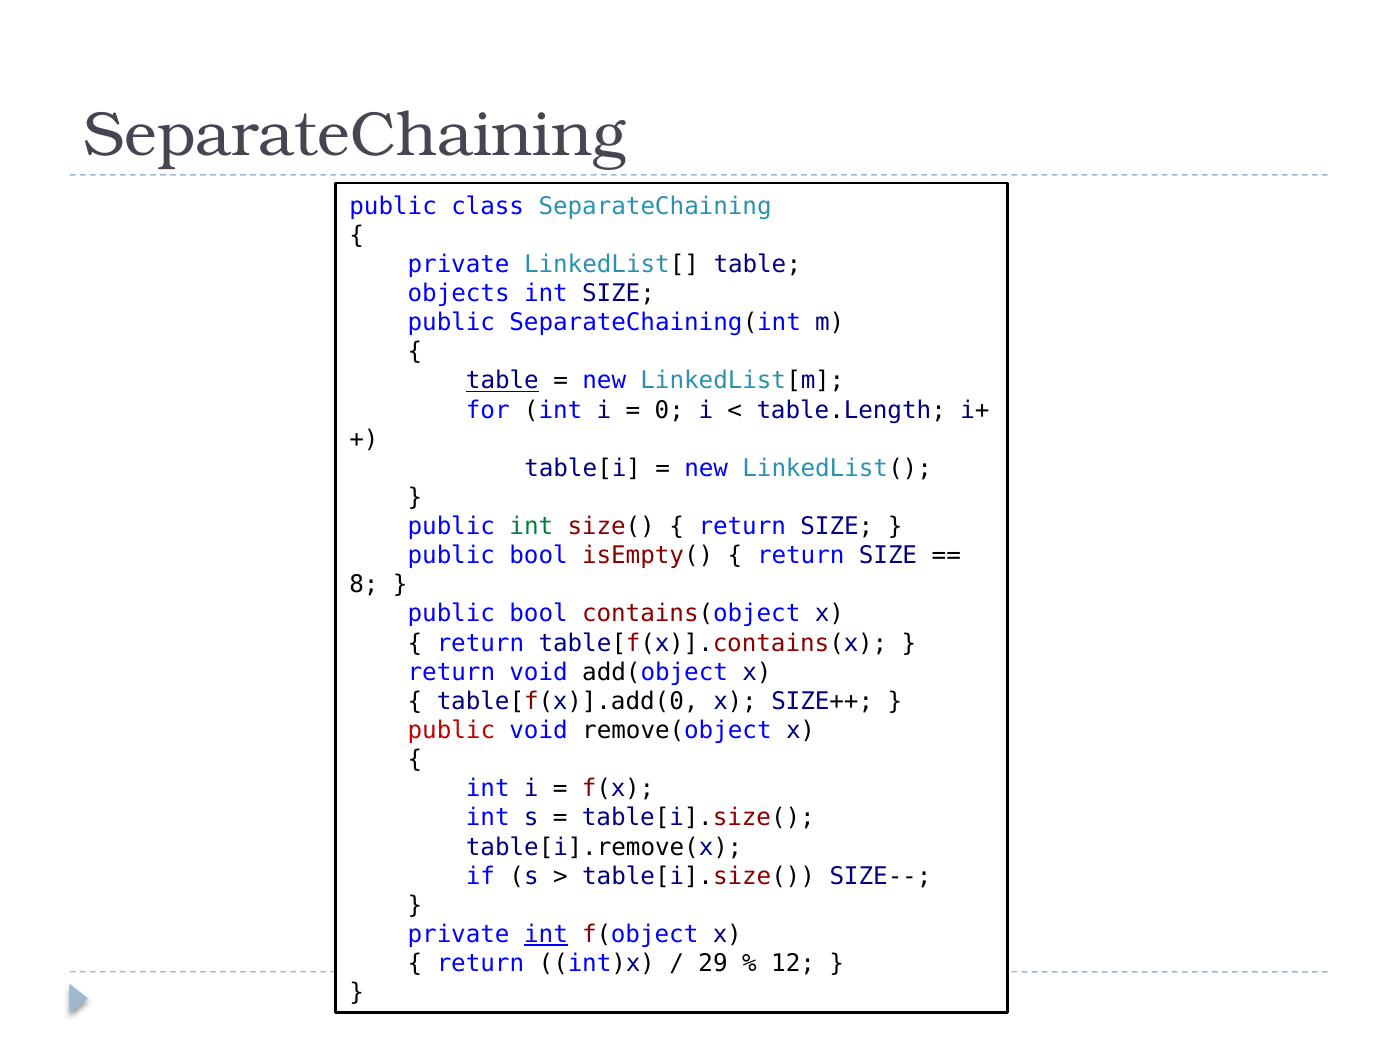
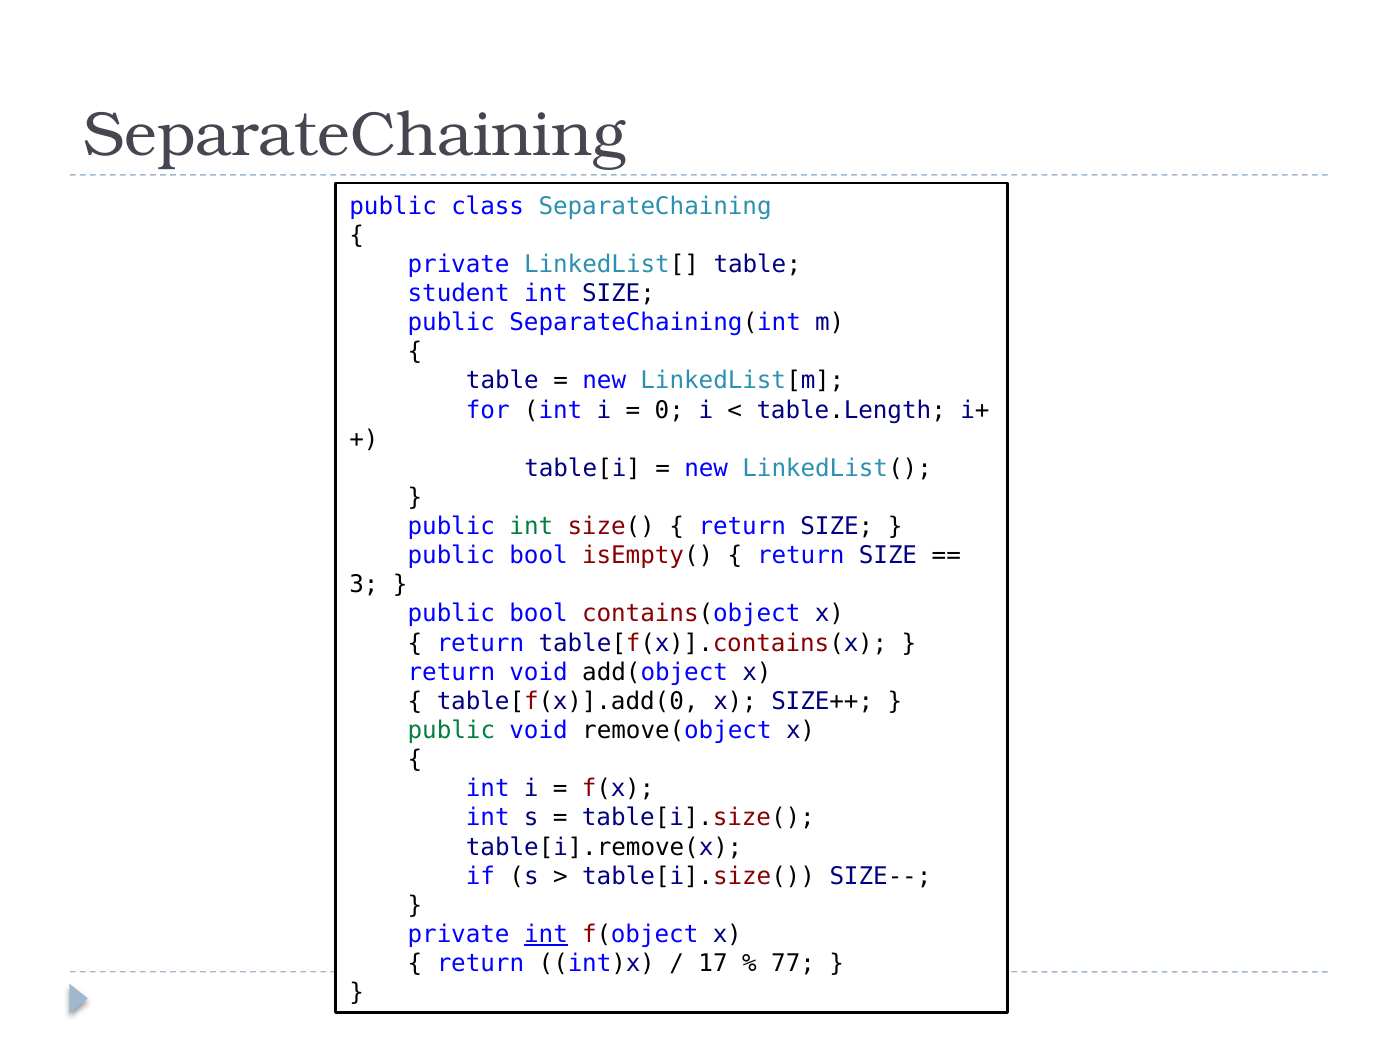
objects: objects -> student
table at (502, 381) underline: present -> none
8: 8 -> 3
public at (451, 730) colour: red -> green
29: 29 -> 17
12: 12 -> 77
